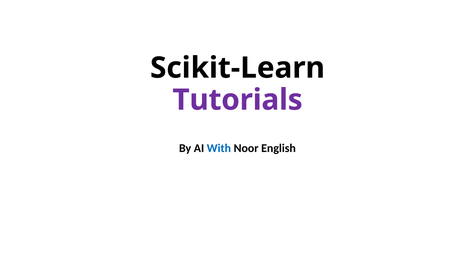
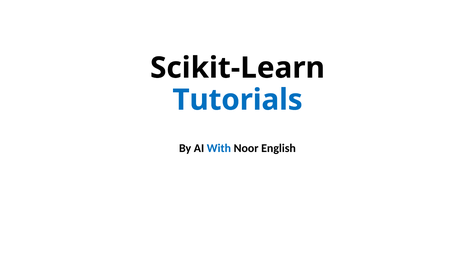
Tutorials colour: purple -> blue
